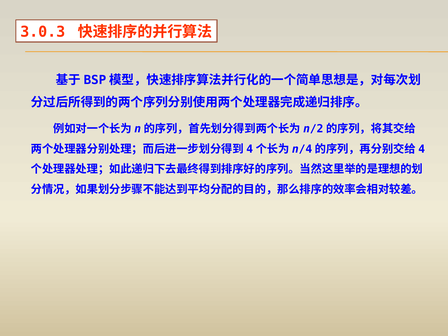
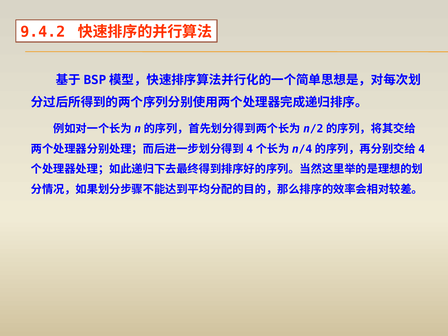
3.0.3: 3.0.3 -> 9.4.2
